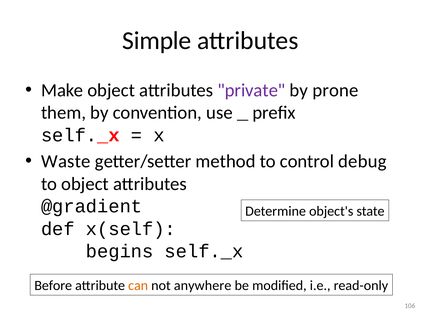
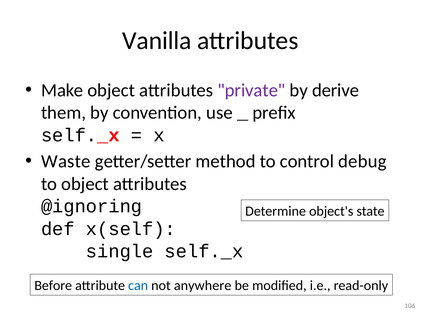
Simple: Simple -> Vanilla
prone: prone -> derive
@gradient: @gradient -> @ignoring
begins: begins -> single
can colour: orange -> blue
